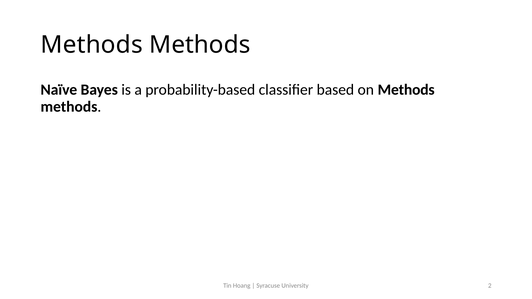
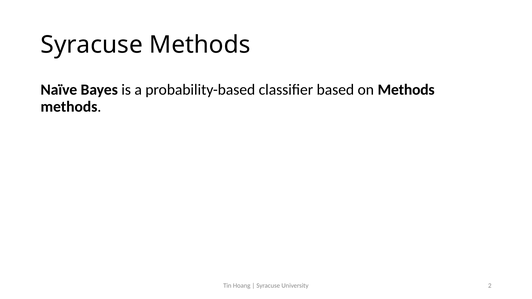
Methods at (92, 45): Methods -> Syracuse
